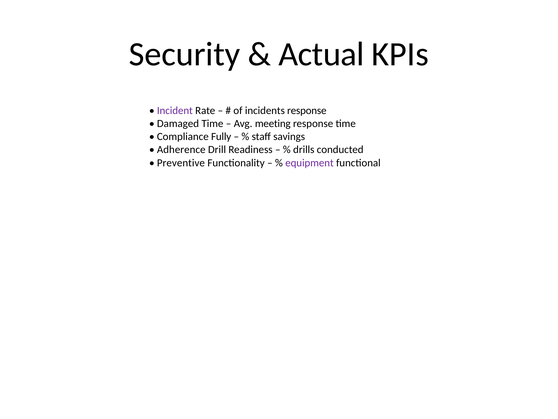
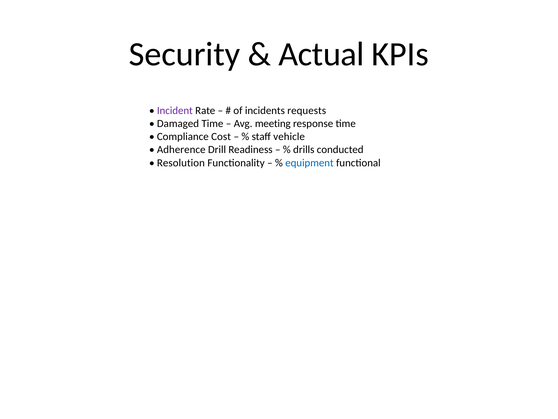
incidents response: response -> requests
Fully: Fully -> Cost
savings: savings -> vehicle
Preventive: Preventive -> Resolution
equipment colour: purple -> blue
